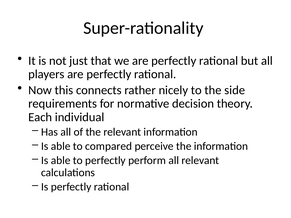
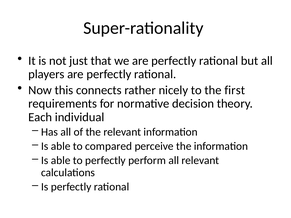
side: side -> first
